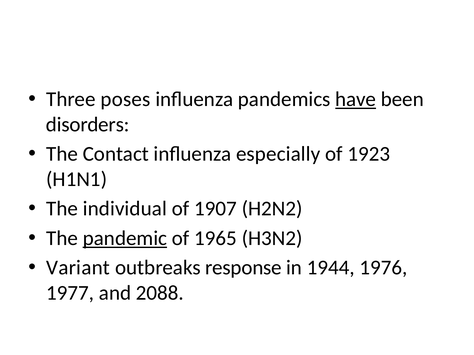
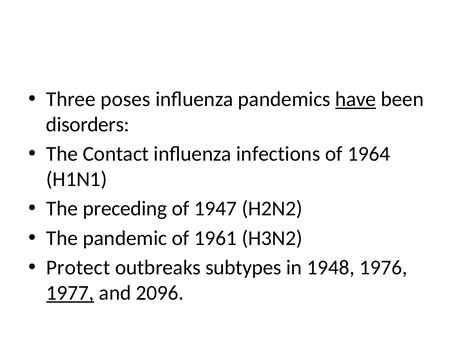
especially: especially -> infections
1923: 1923 -> 1964
individual: individual -> preceding
1907: 1907 -> 1947
pandemic underline: present -> none
1965: 1965 -> 1961
Variant: Variant -> Protect
response: response -> subtypes
1944: 1944 -> 1948
1977 underline: none -> present
2088: 2088 -> 2096
